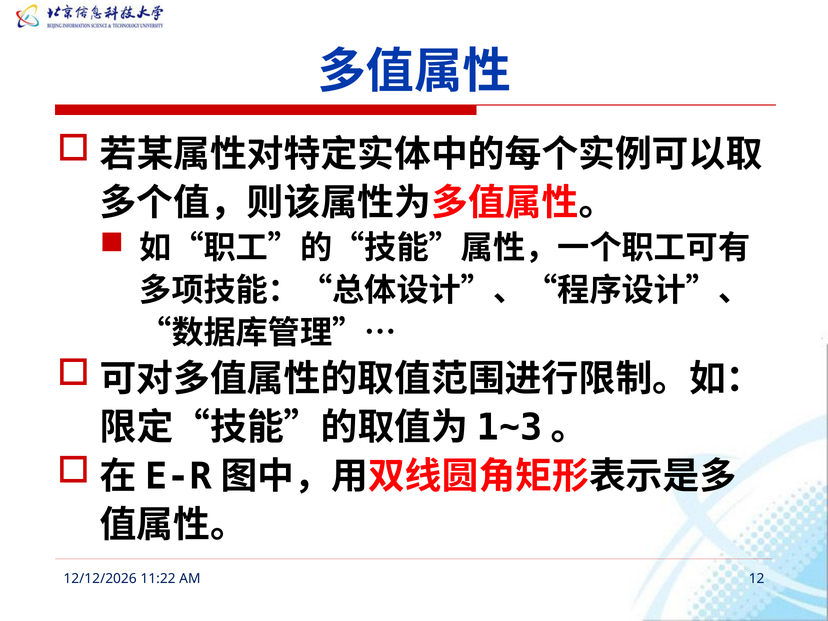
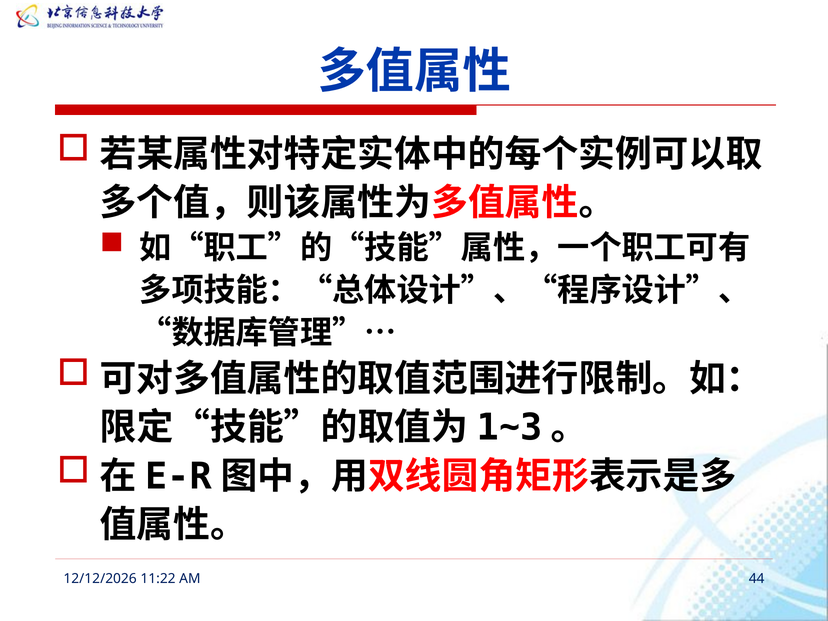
12: 12 -> 44
